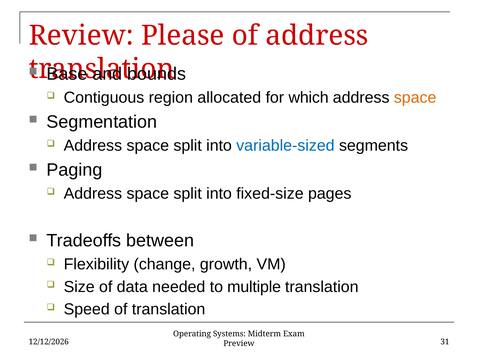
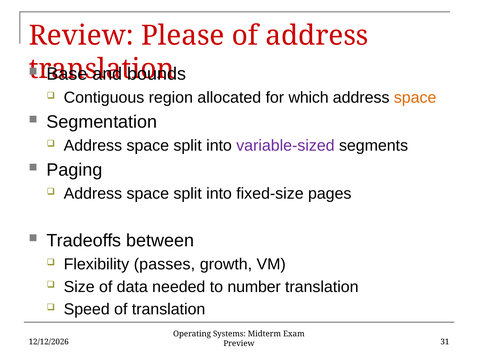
variable-sized colour: blue -> purple
change: change -> passes
multiple: multiple -> number
